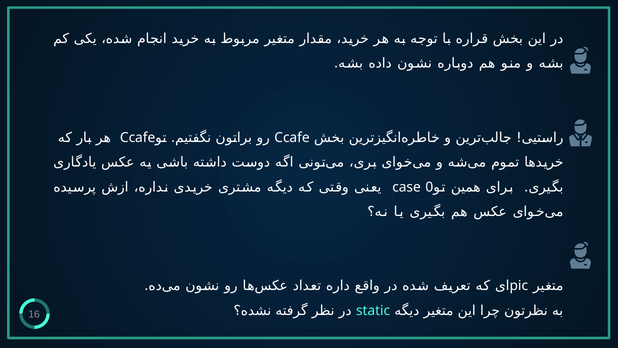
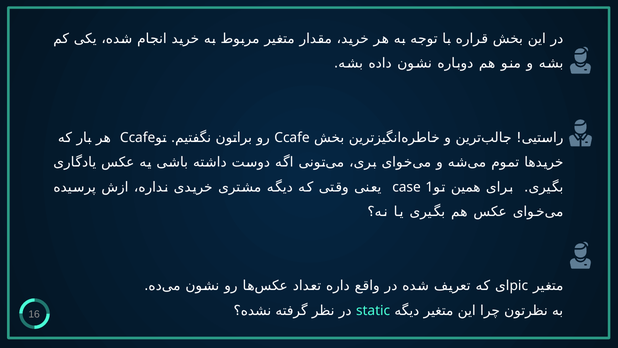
0: 0 -> 1
